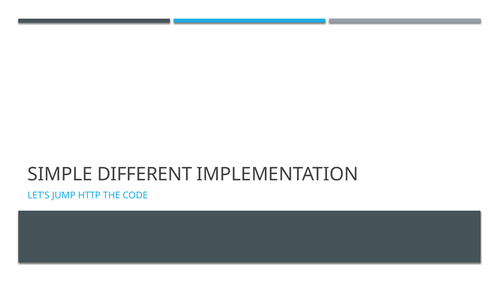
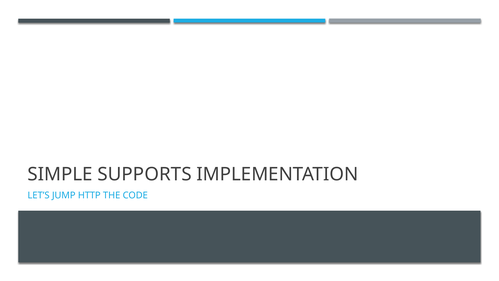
DIFFERENT: DIFFERENT -> SUPPORTS
